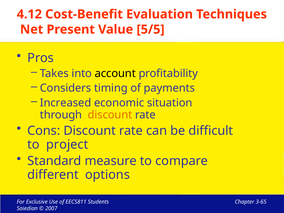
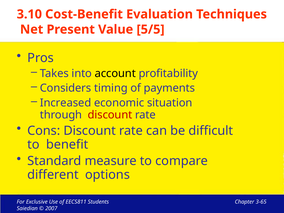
4.12: 4.12 -> 3.10
discount at (110, 115) colour: orange -> red
project: project -> benefit
